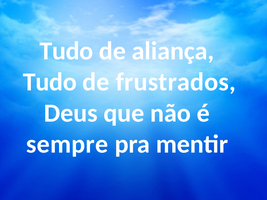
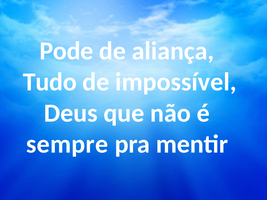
Tudo at (66, 51): Tudo -> Pode
frustrados: frustrados -> impossível
